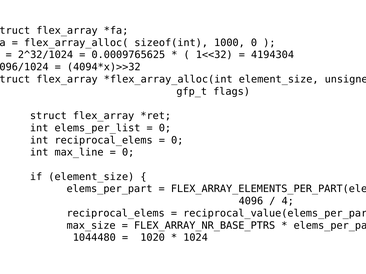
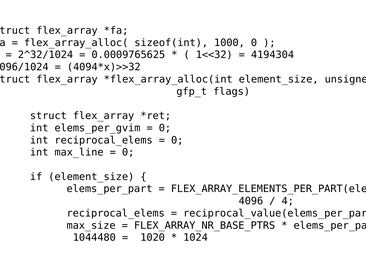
elems_per_list: elems_per_list -> elems_per_gvim
